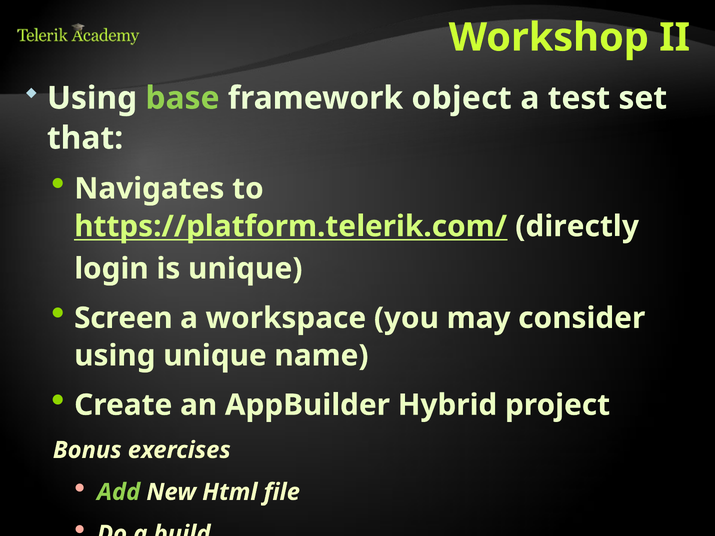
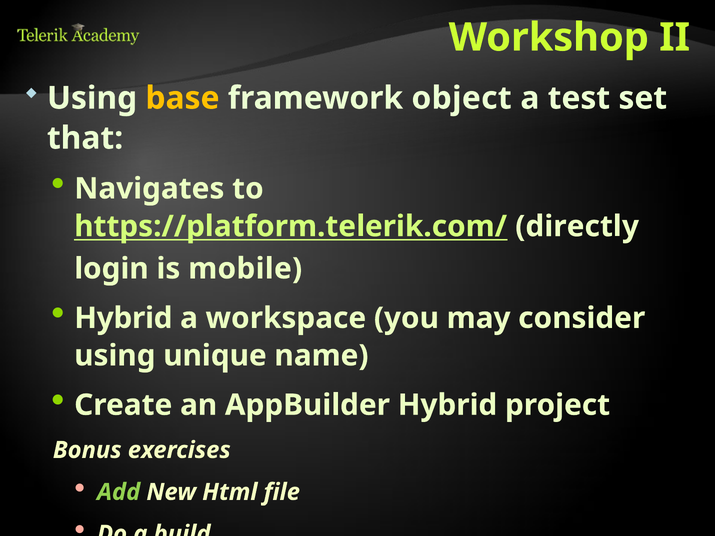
base colour: light green -> yellow
is unique: unique -> mobile
Screen at (123, 318): Screen -> Hybrid
